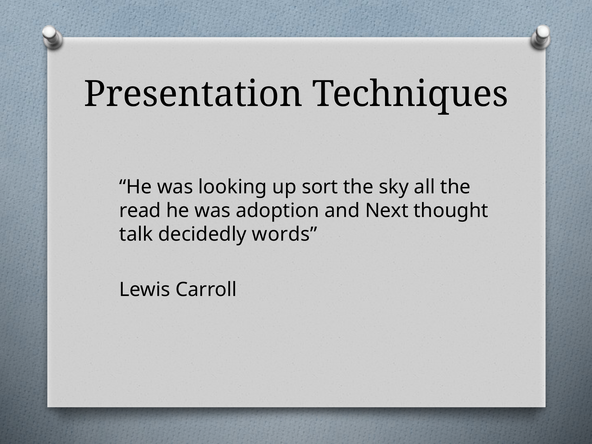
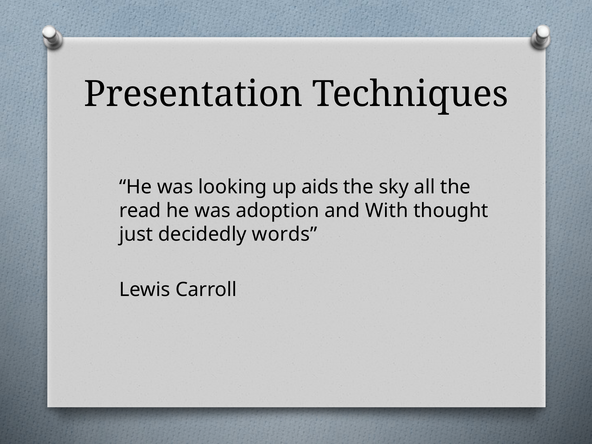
sort: sort -> aids
Next: Next -> With
talk: talk -> just
